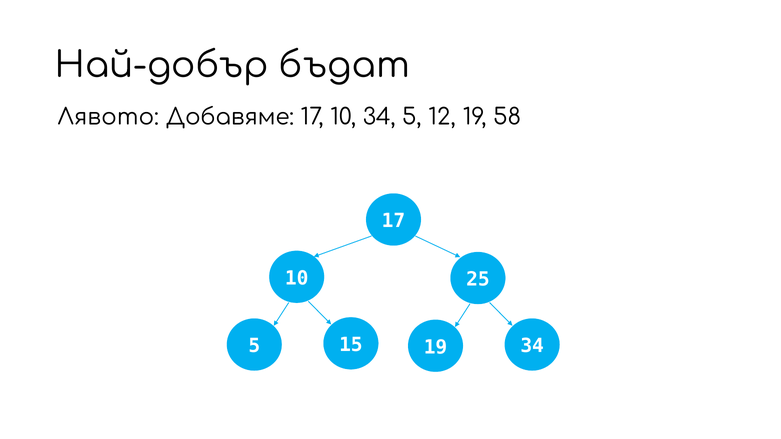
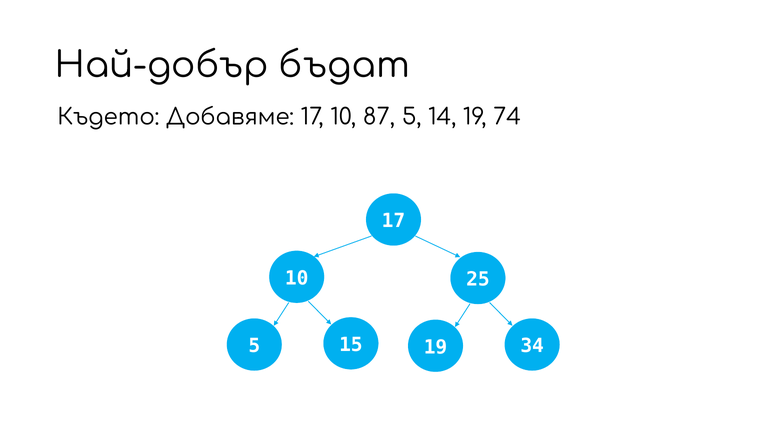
Лявото: Лявото -> Където
10 34: 34 -> 87
12: 12 -> 14
58: 58 -> 74
